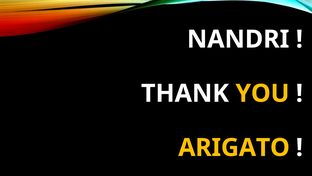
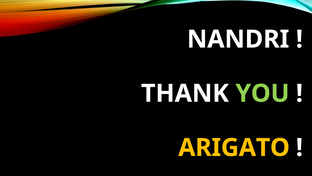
YOU colour: yellow -> light green
